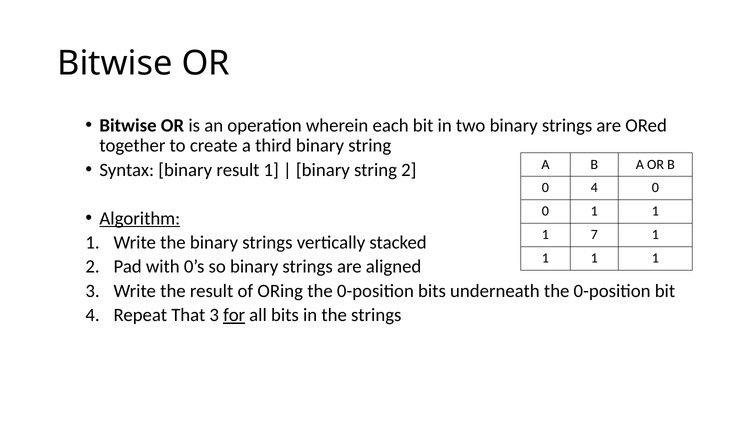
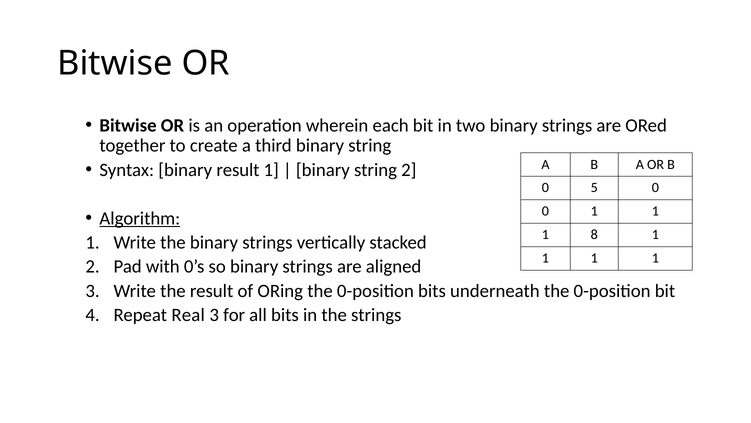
0 4: 4 -> 5
7: 7 -> 8
That: That -> Real
for underline: present -> none
